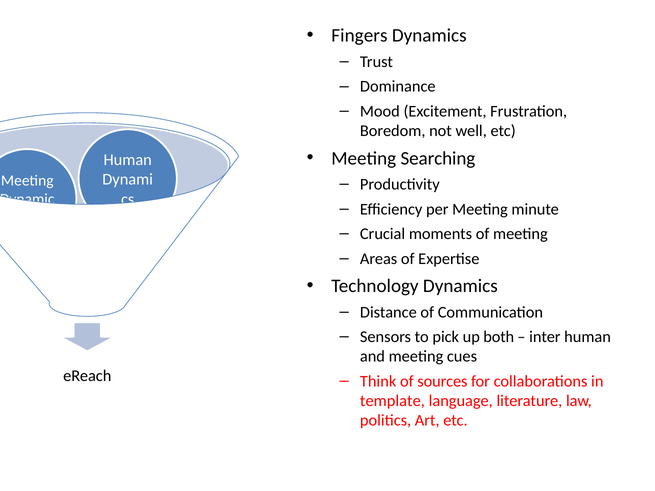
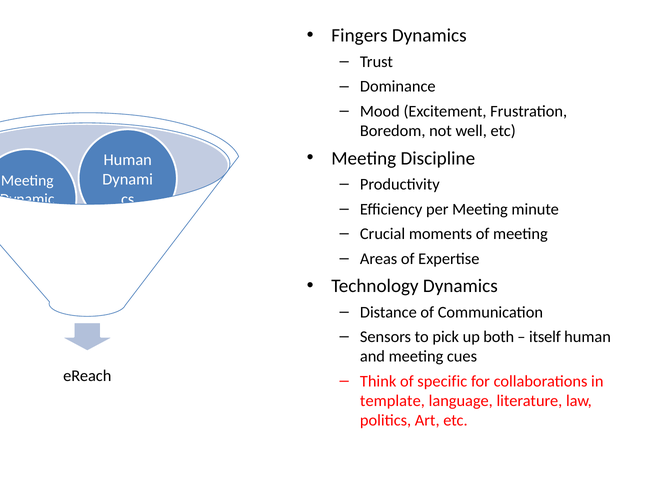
Searching: Searching -> Discipline
inter: inter -> itself
sources: sources -> specific
